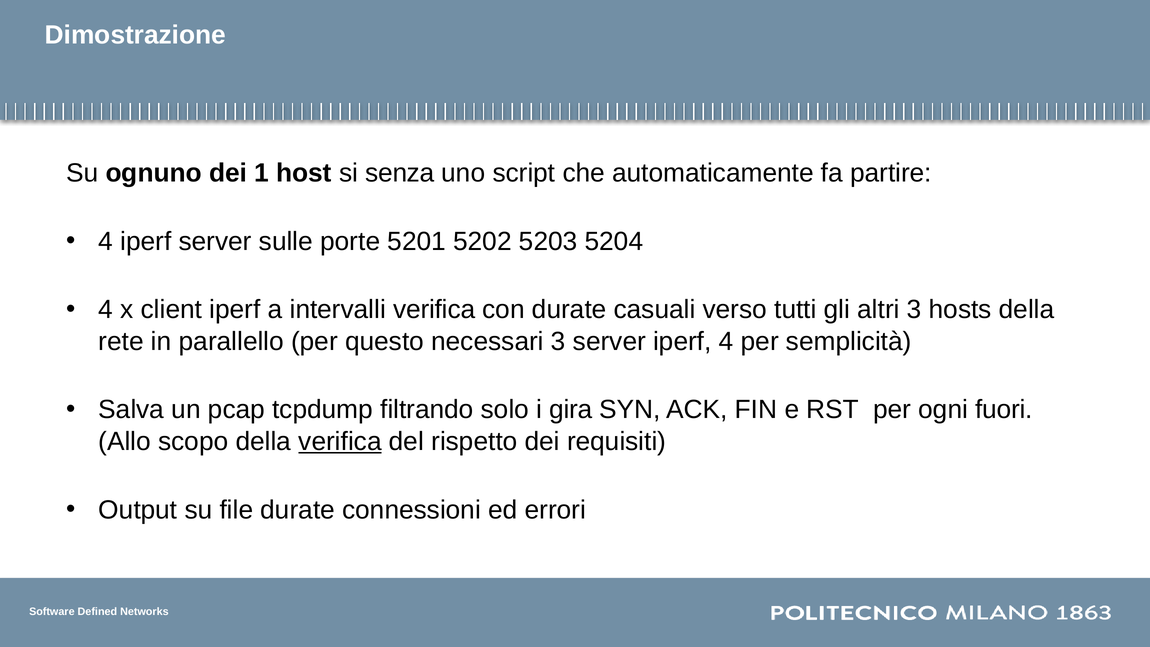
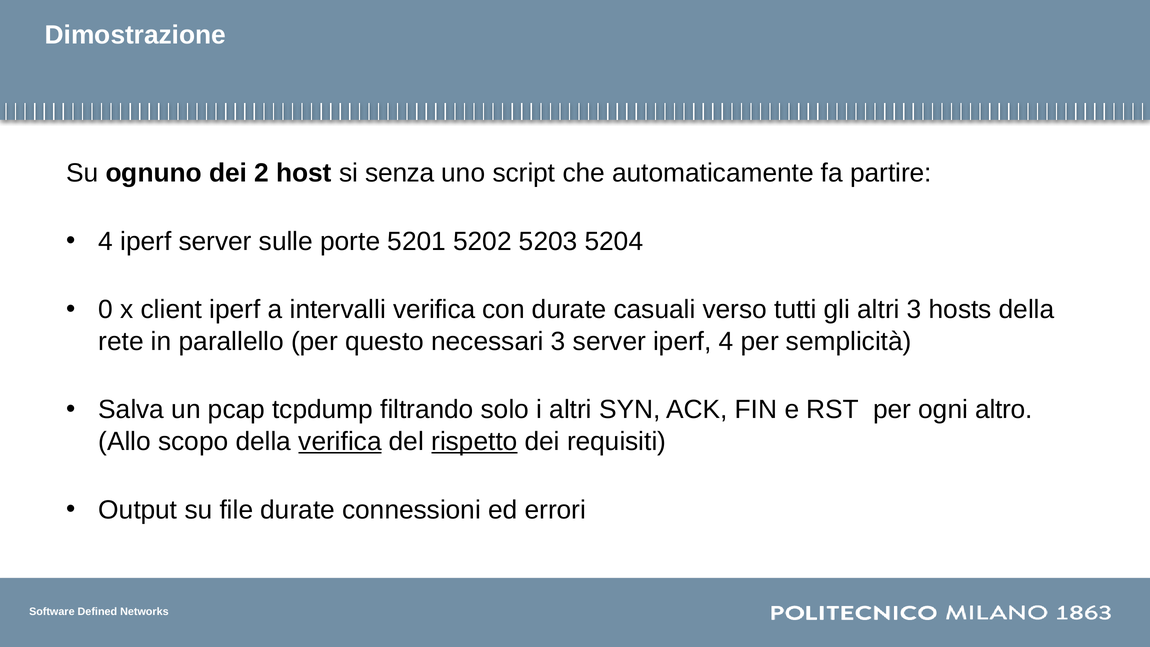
1: 1 -> 2
4 at (106, 310): 4 -> 0
i gira: gira -> altri
fuori: fuori -> altro
rispetto underline: none -> present
